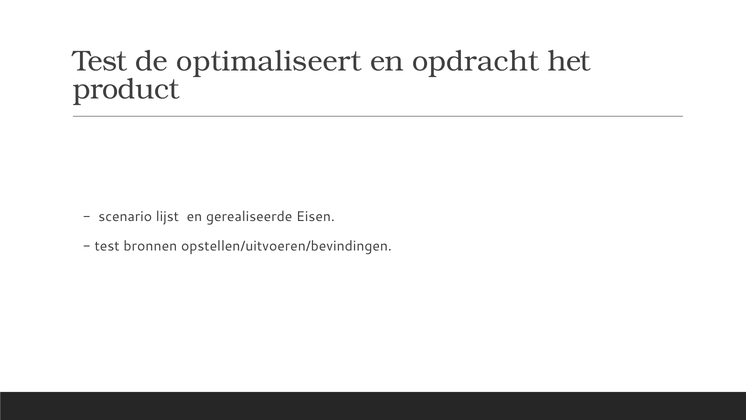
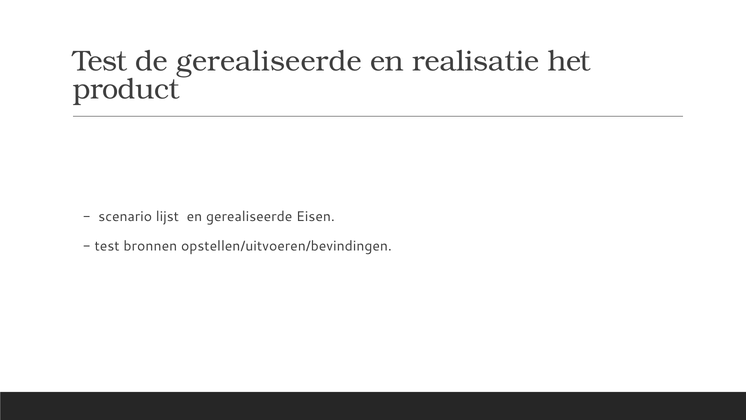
de optimaliseert: optimaliseert -> gerealiseerde
opdracht: opdracht -> realisatie
